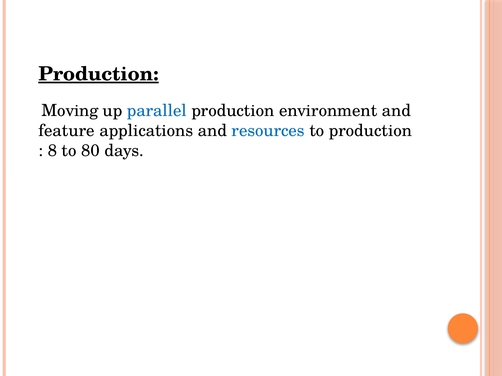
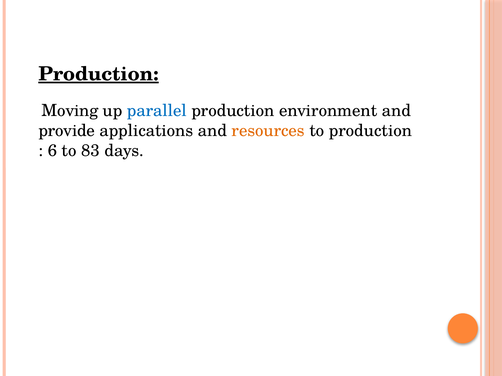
feature: feature -> provide
resources colour: blue -> orange
8: 8 -> 6
80: 80 -> 83
